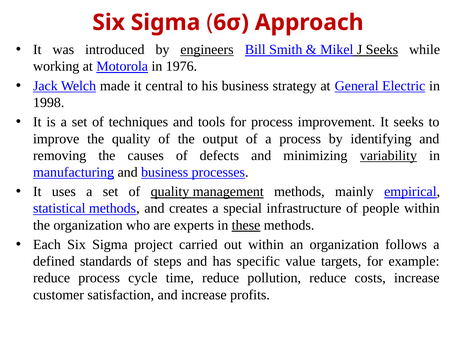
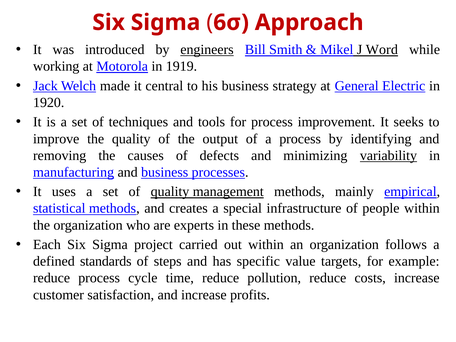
J Seeks: Seeks -> Word
1976: 1976 -> 1919
1998: 1998 -> 1920
these underline: present -> none
